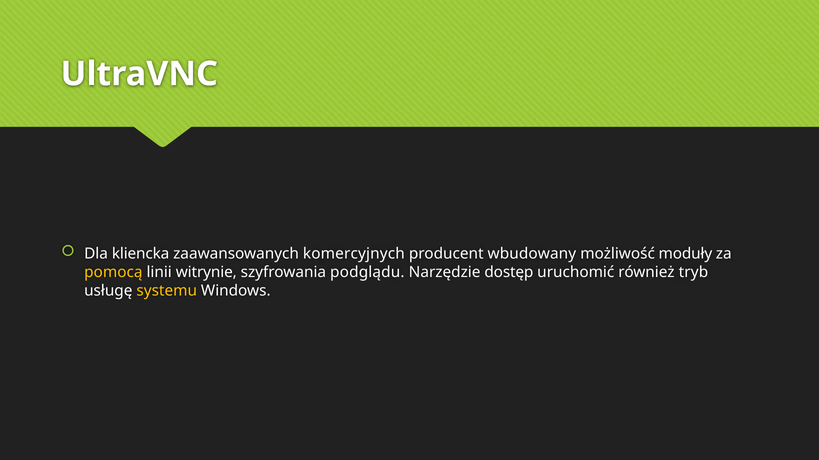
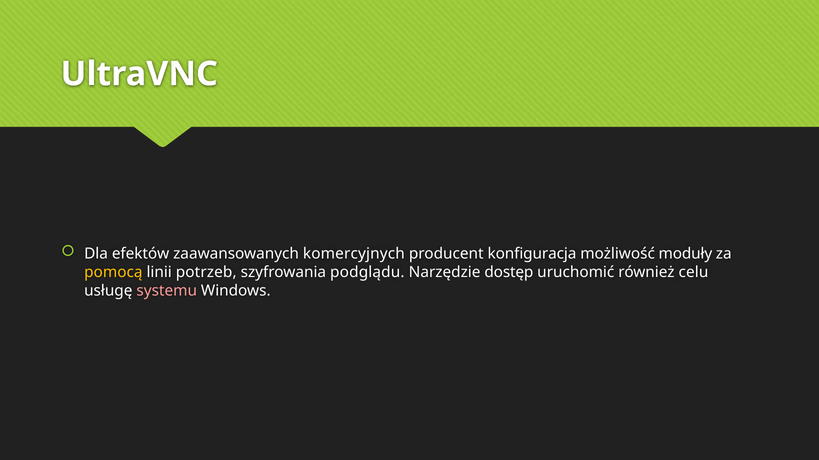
kliencka: kliencka -> efektów
wbudowany: wbudowany -> konfiguracja
witrynie: witrynie -> potrzeb
tryb: tryb -> celu
systemu colour: yellow -> pink
